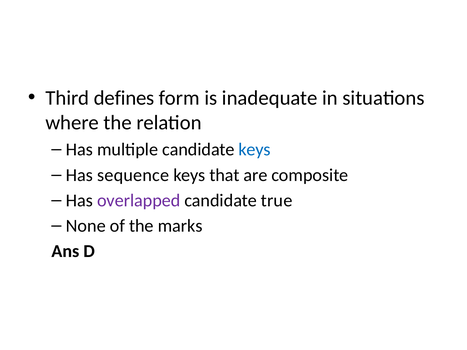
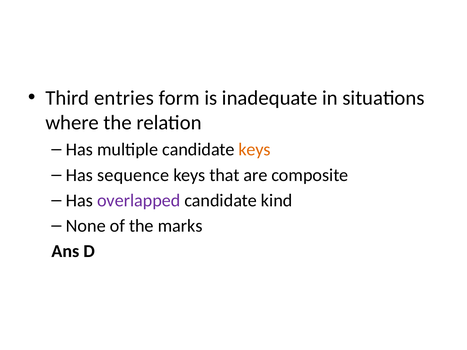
defines: defines -> entries
keys at (255, 150) colour: blue -> orange
true: true -> kind
